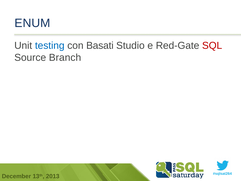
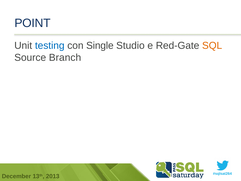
ENUM: ENUM -> POINT
Basati: Basati -> Single
SQL colour: red -> orange
